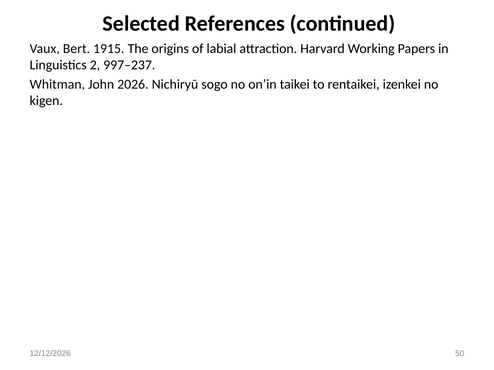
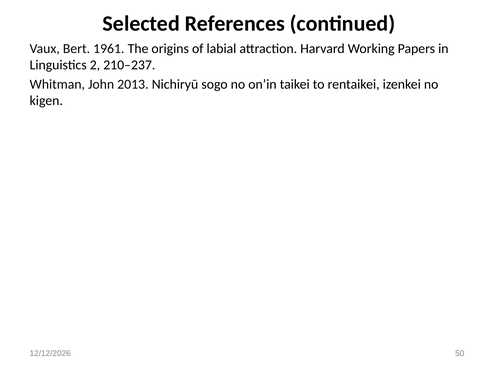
1915: 1915 -> 1961
997–237: 997–237 -> 210–237
2026: 2026 -> 2013
